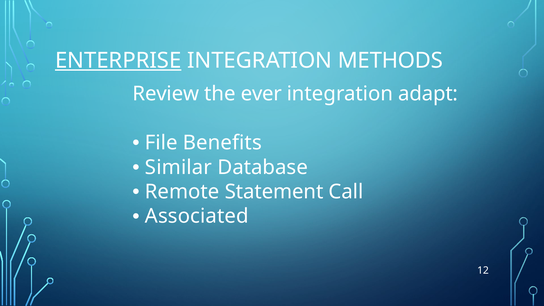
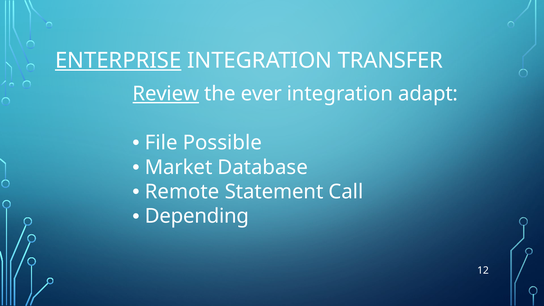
METHODS: METHODS -> TRANSFER
Review underline: none -> present
Benefits: Benefits -> Possible
Similar: Similar -> Market
Associated: Associated -> Depending
